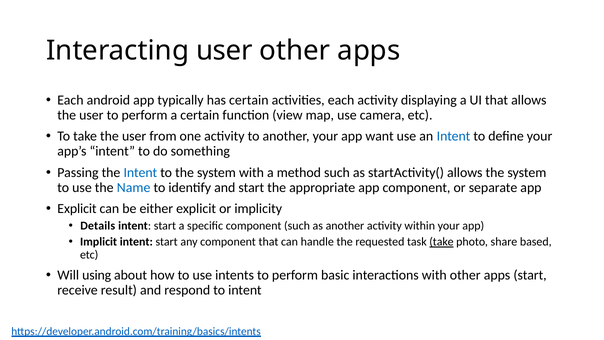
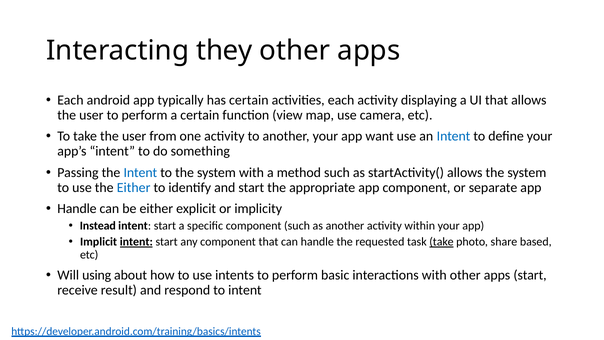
Interacting user: user -> they
the Name: Name -> Either
Explicit at (77, 209): Explicit -> Handle
Details: Details -> Instead
intent at (136, 242) underline: none -> present
